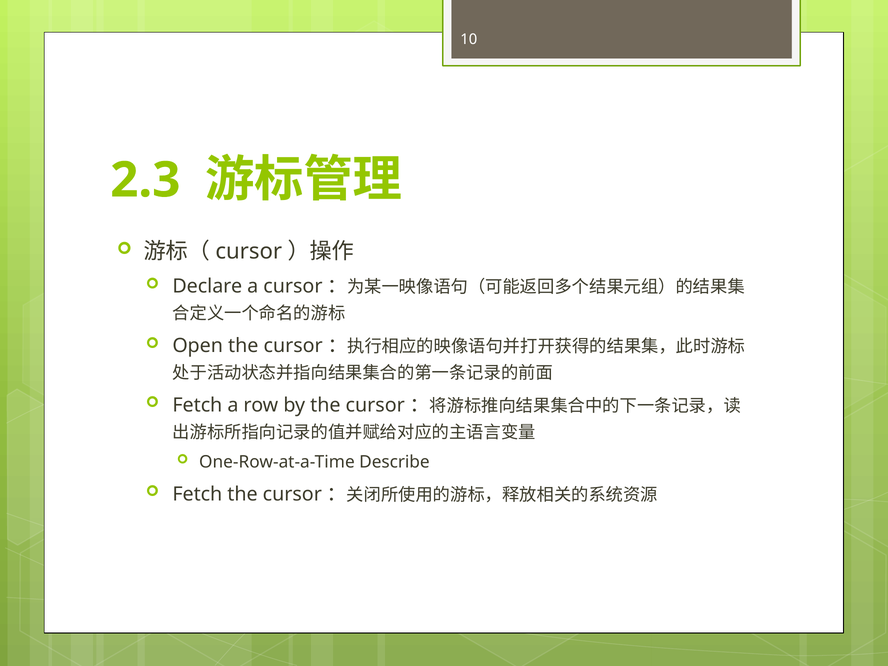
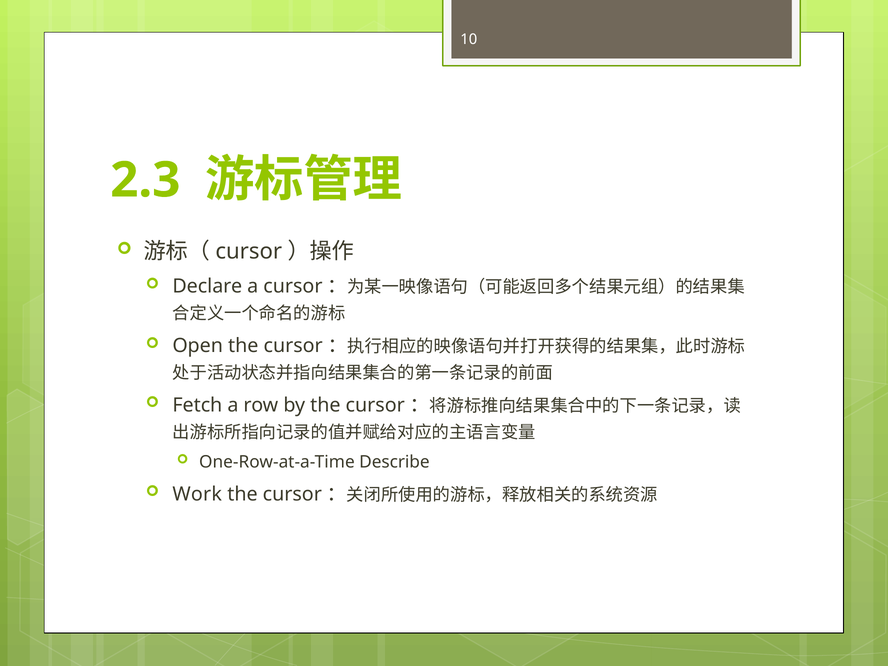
Fetch at (197, 494): Fetch -> Work
